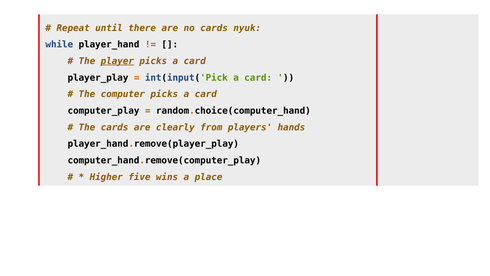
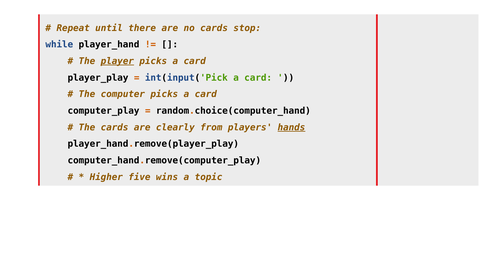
nyuk: nyuk -> stop
hands underline: none -> present
place: place -> topic
